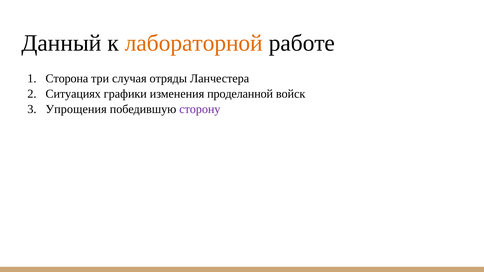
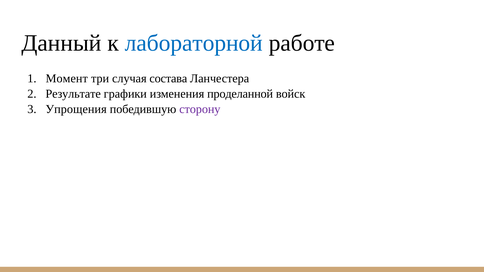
лабораторной colour: orange -> blue
Сторона: Сторона -> Момент
отряды: отряды -> состава
Ситуациях: Ситуациях -> Результате
